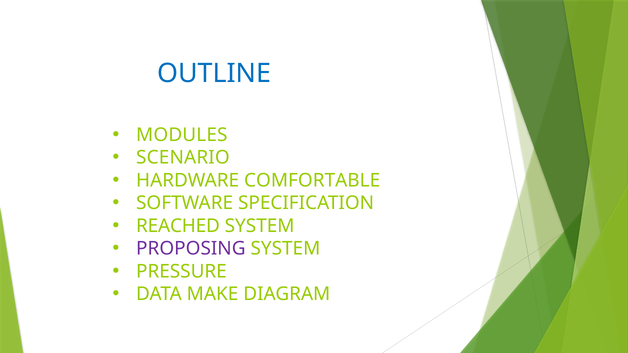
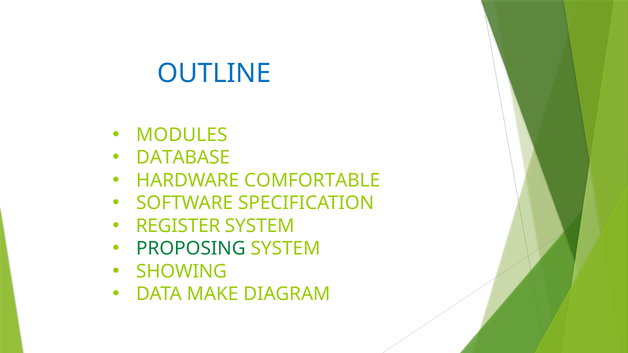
SCENARIO: SCENARIO -> DATABASE
REACHED: REACHED -> REGISTER
PROPOSING colour: purple -> green
PRESSURE: PRESSURE -> SHOWING
